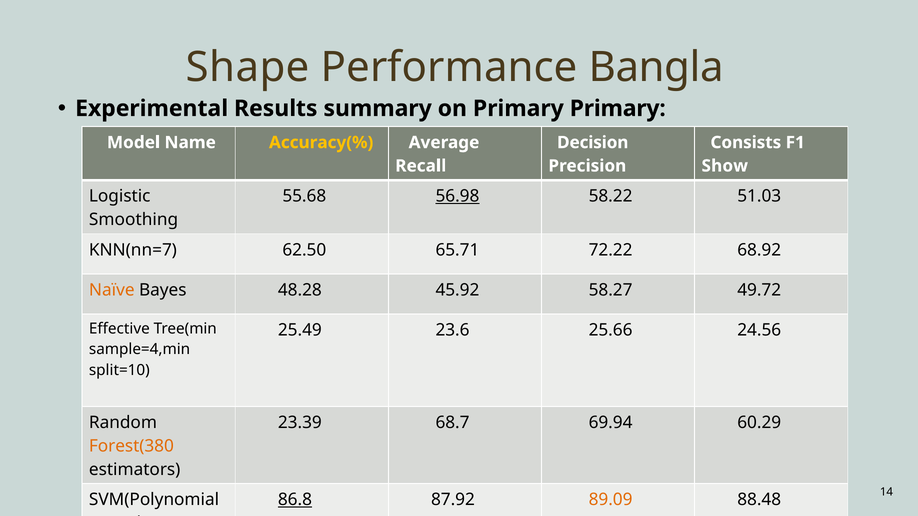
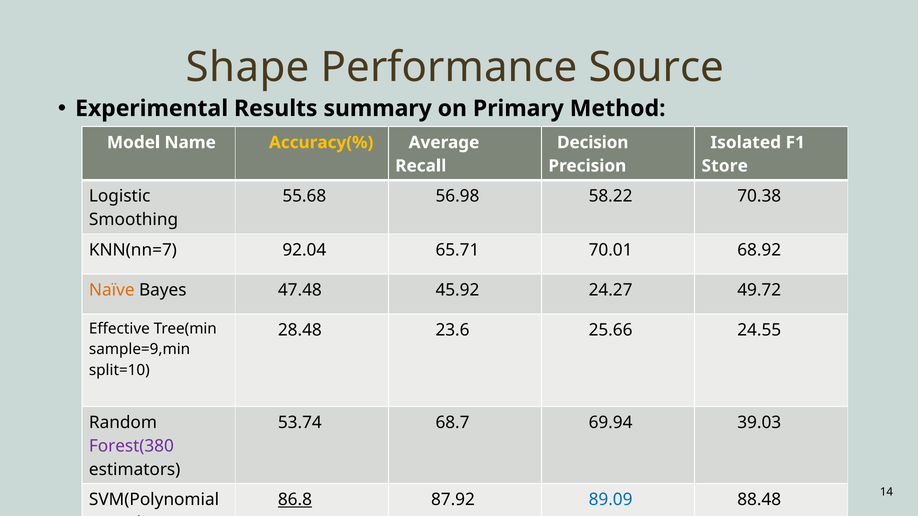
Bangla: Bangla -> Source
Primary Primary: Primary -> Method
Consists: Consists -> Isolated
Show: Show -> Store
56.98 underline: present -> none
51.03: 51.03 -> 70.38
62.50: 62.50 -> 92.04
72.22: 72.22 -> 70.01
48.28: 48.28 -> 47.48
58.27: 58.27 -> 24.27
25.49: 25.49 -> 28.48
24.56: 24.56 -> 24.55
sample=4,min: sample=4,min -> sample=9,min
23.39: 23.39 -> 53.74
60.29: 60.29 -> 39.03
Forest(380 colour: orange -> purple
89.09 colour: orange -> blue
